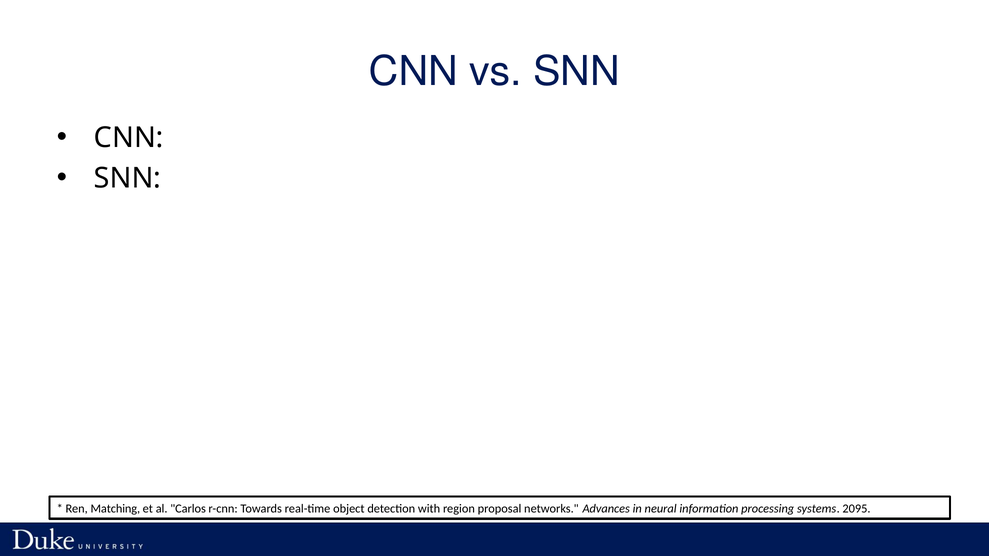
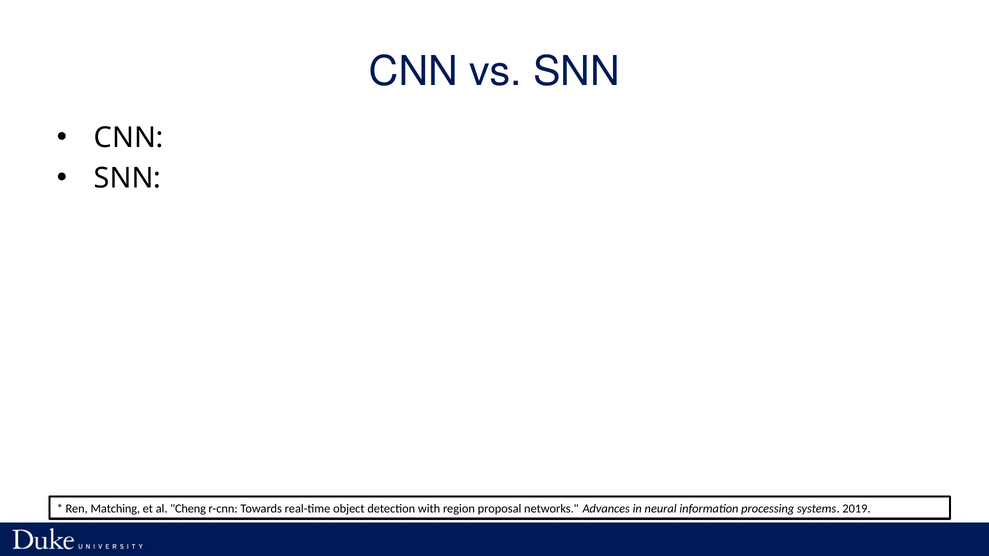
Carlos: Carlos -> Cheng
2095: 2095 -> 2019
